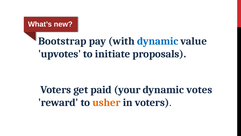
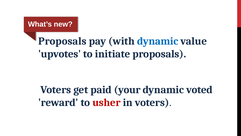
Bootstrap at (62, 41): Bootstrap -> Proposals
votes: votes -> voted
usher colour: orange -> red
